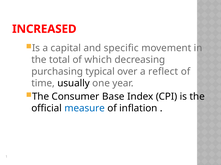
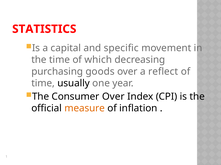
INCREASED: INCREASED -> STATISTICS
the total: total -> time
typical: typical -> goods
Consumer Base: Base -> Over
measure colour: blue -> orange
